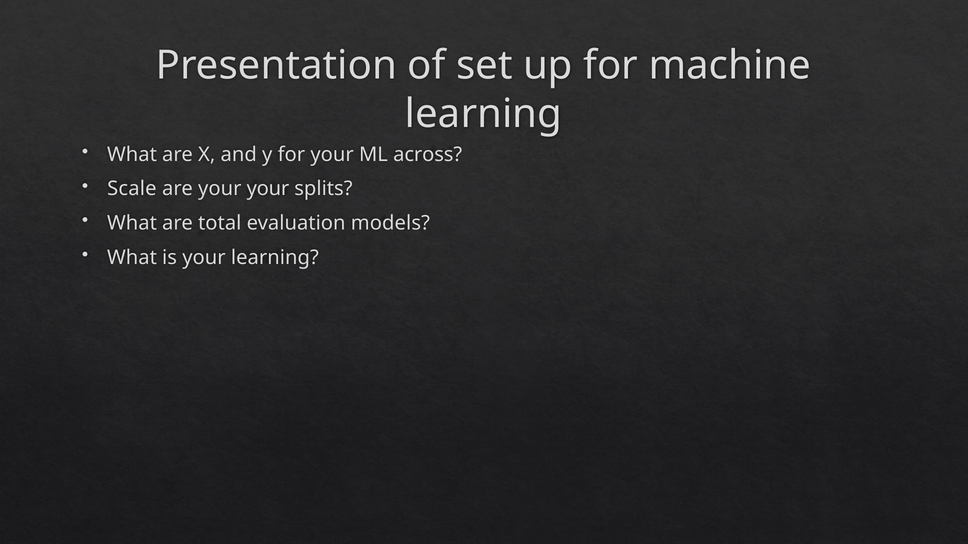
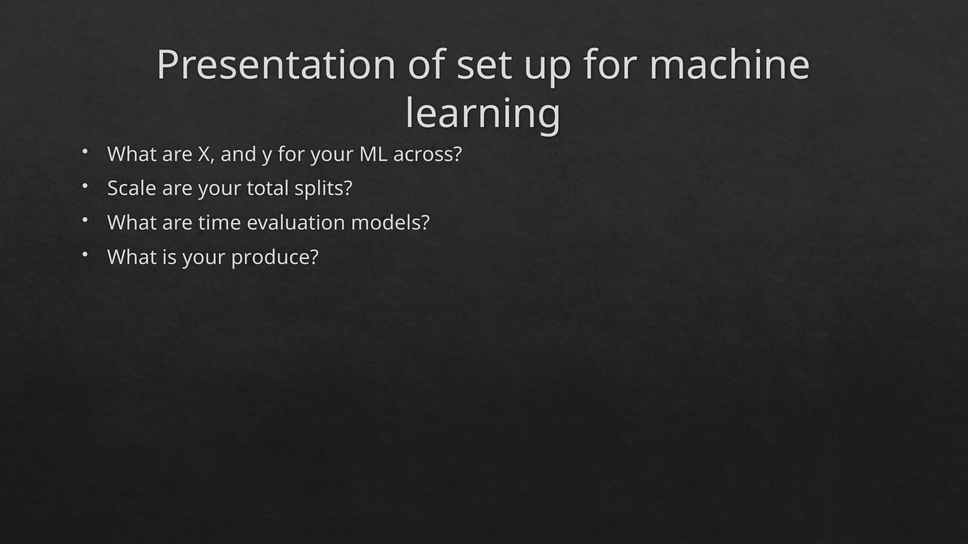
your your: your -> total
total: total -> time
your learning: learning -> produce
